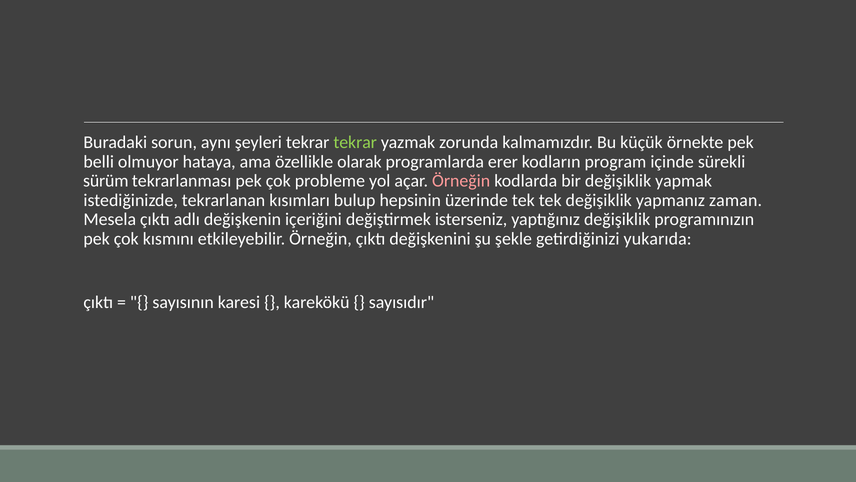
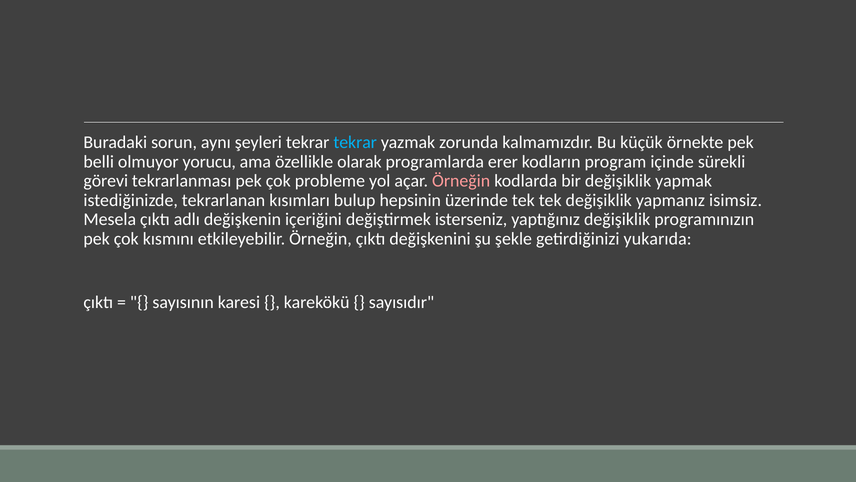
tekrar at (355, 142) colour: light green -> light blue
hataya: hataya -> yorucu
sürüm: sürüm -> görevi
zaman: zaman -> isimsiz
